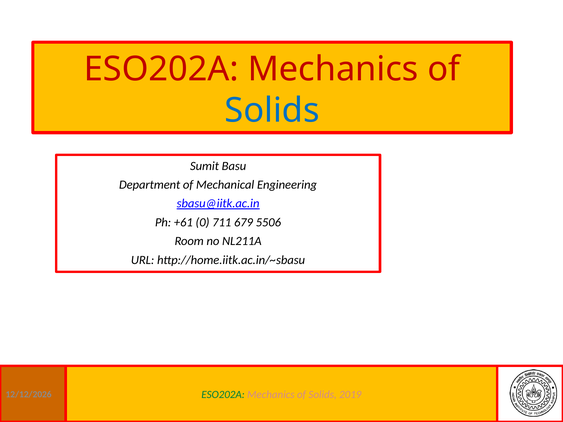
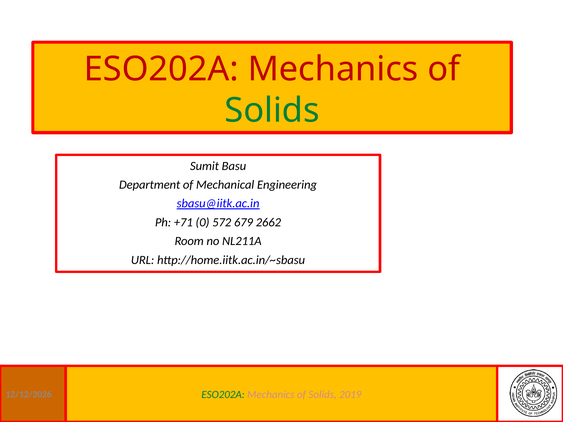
Solids at (272, 111) colour: blue -> green
+61: +61 -> +71
711: 711 -> 572
5506: 5506 -> 2662
